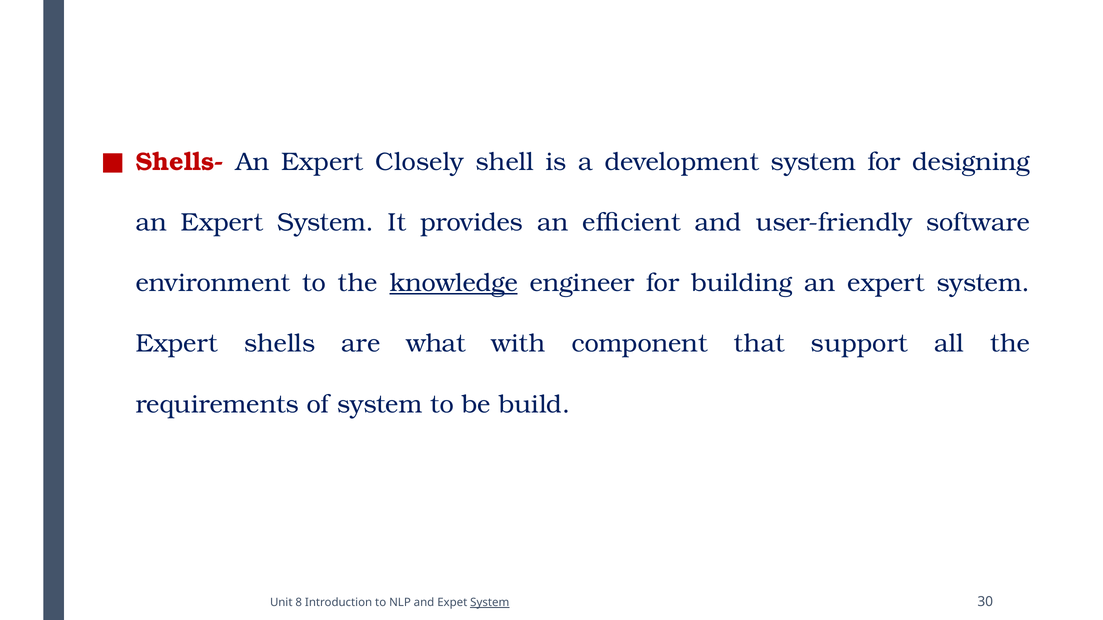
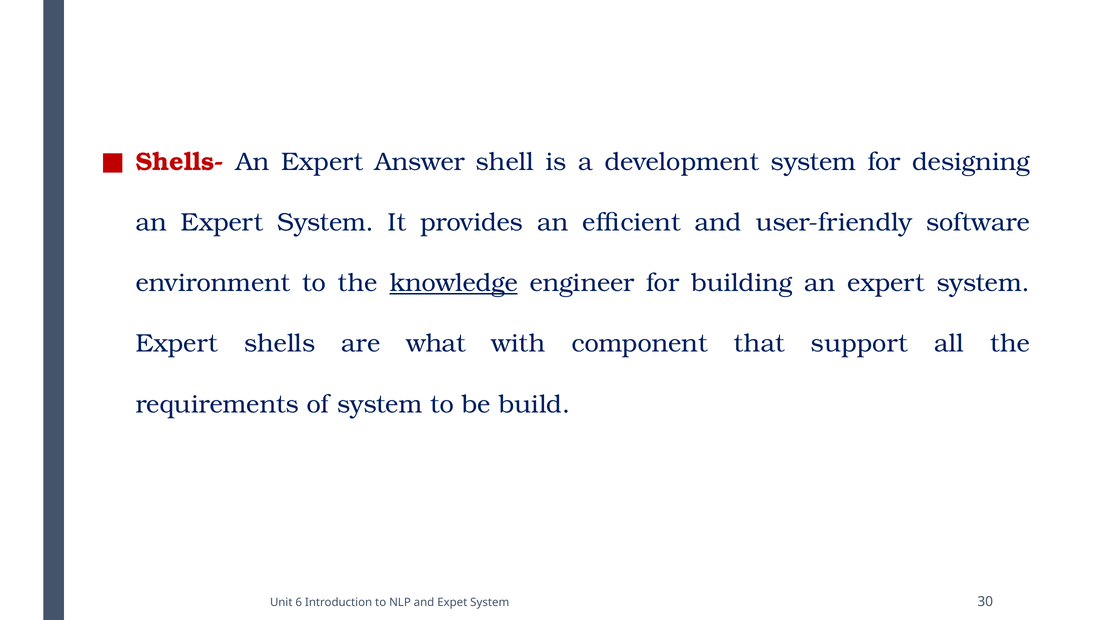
Closely: Closely -> Answer
8: 8 -> 6
System at (490, 603) underline: present -> none
